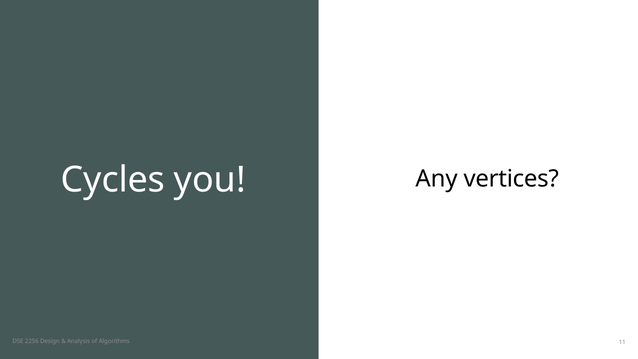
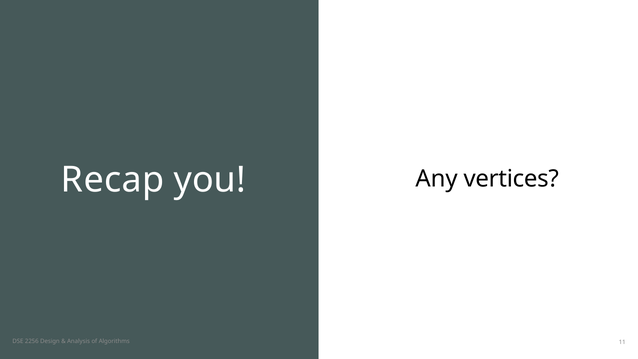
Cycles: Cycles -> Recap
